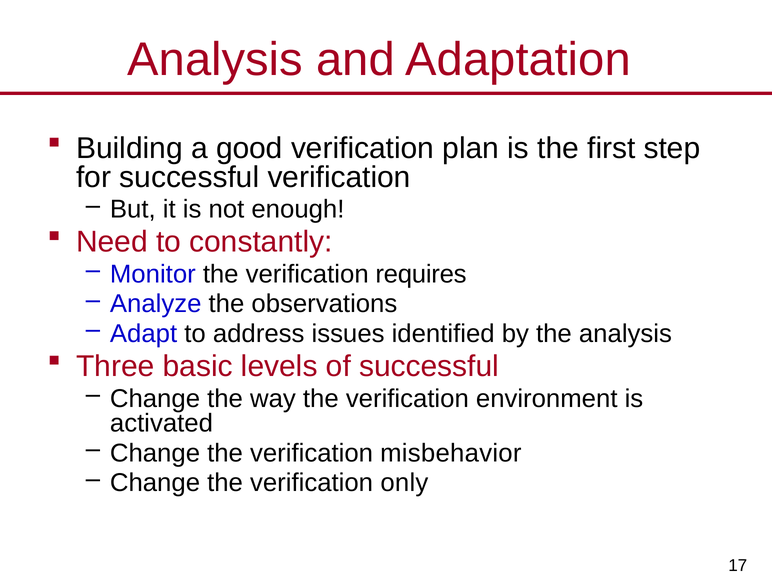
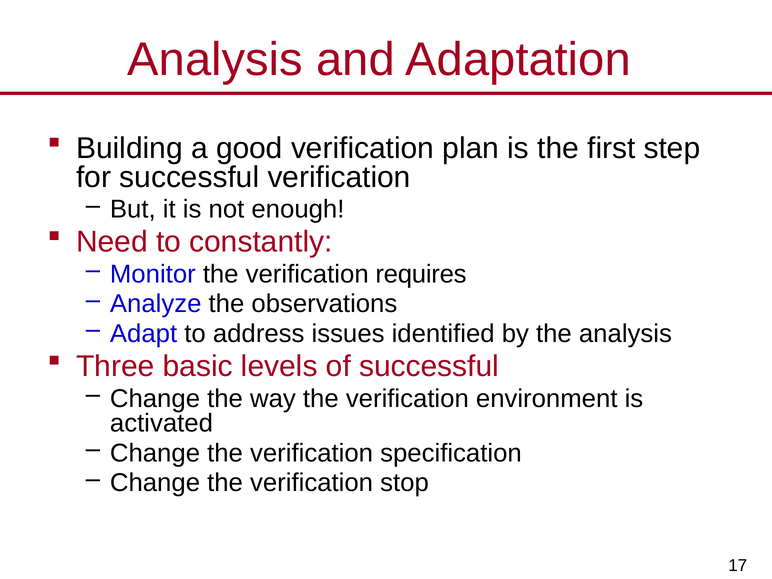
misbehavior: misbehavior -> specification
only: only -> stop
